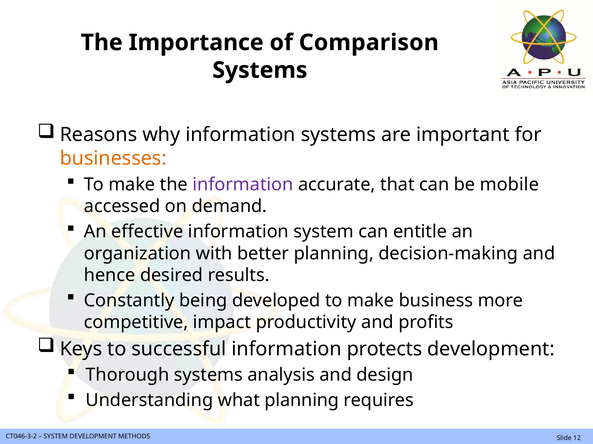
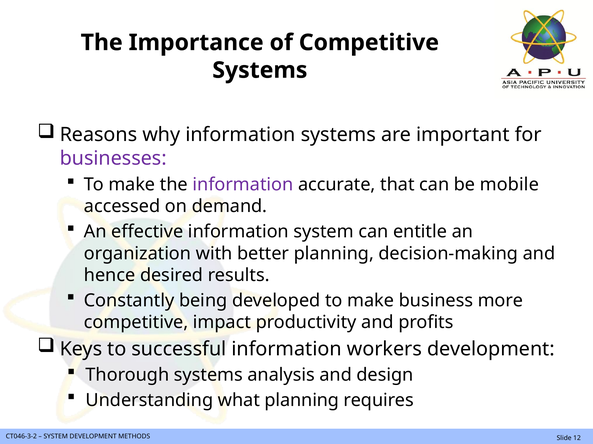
of Comparison: Comparison -> Competitive
businesses colour: orange -> purple
protects: protects -> workers
